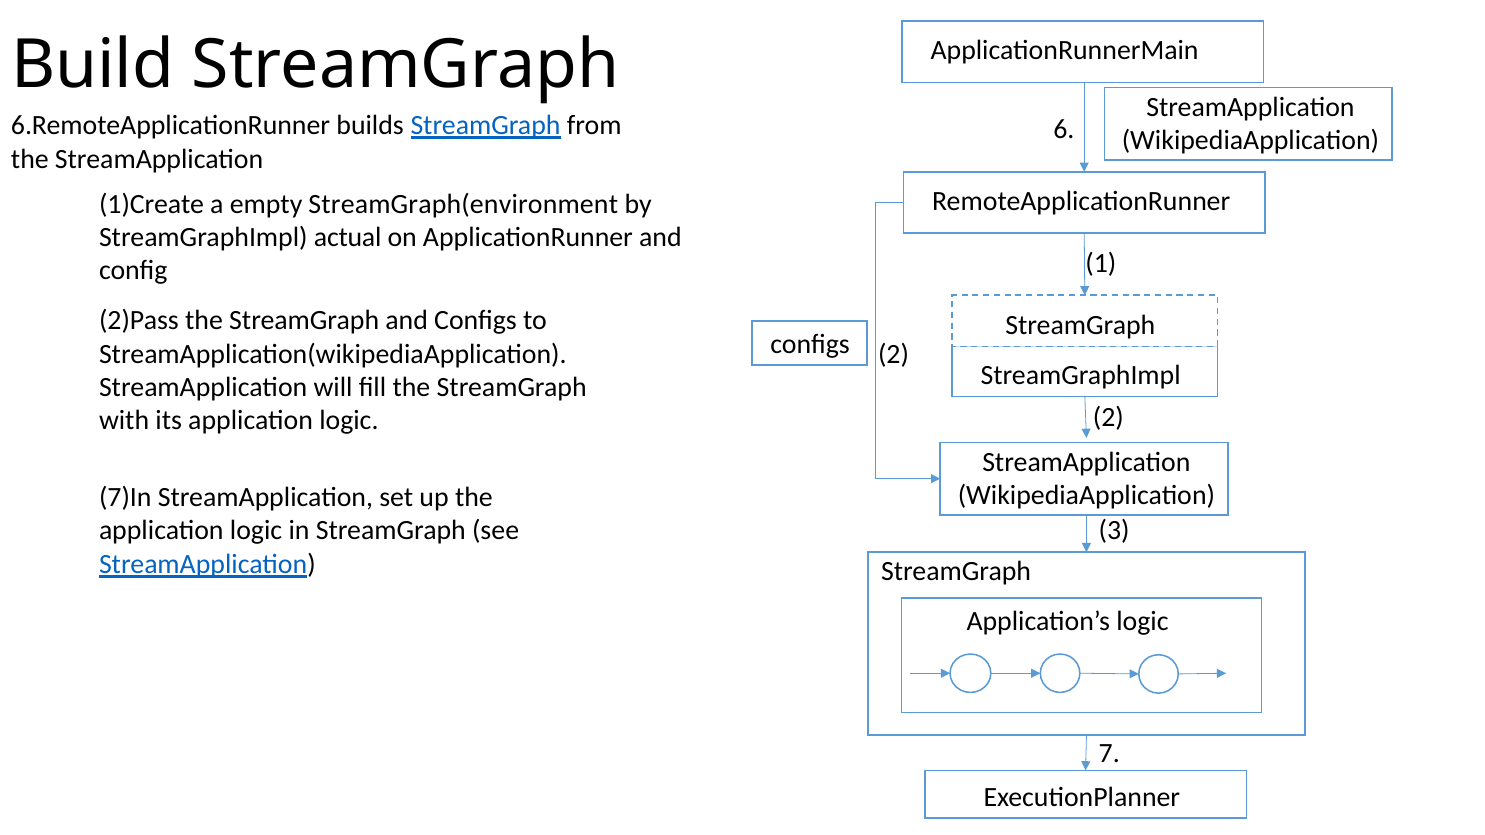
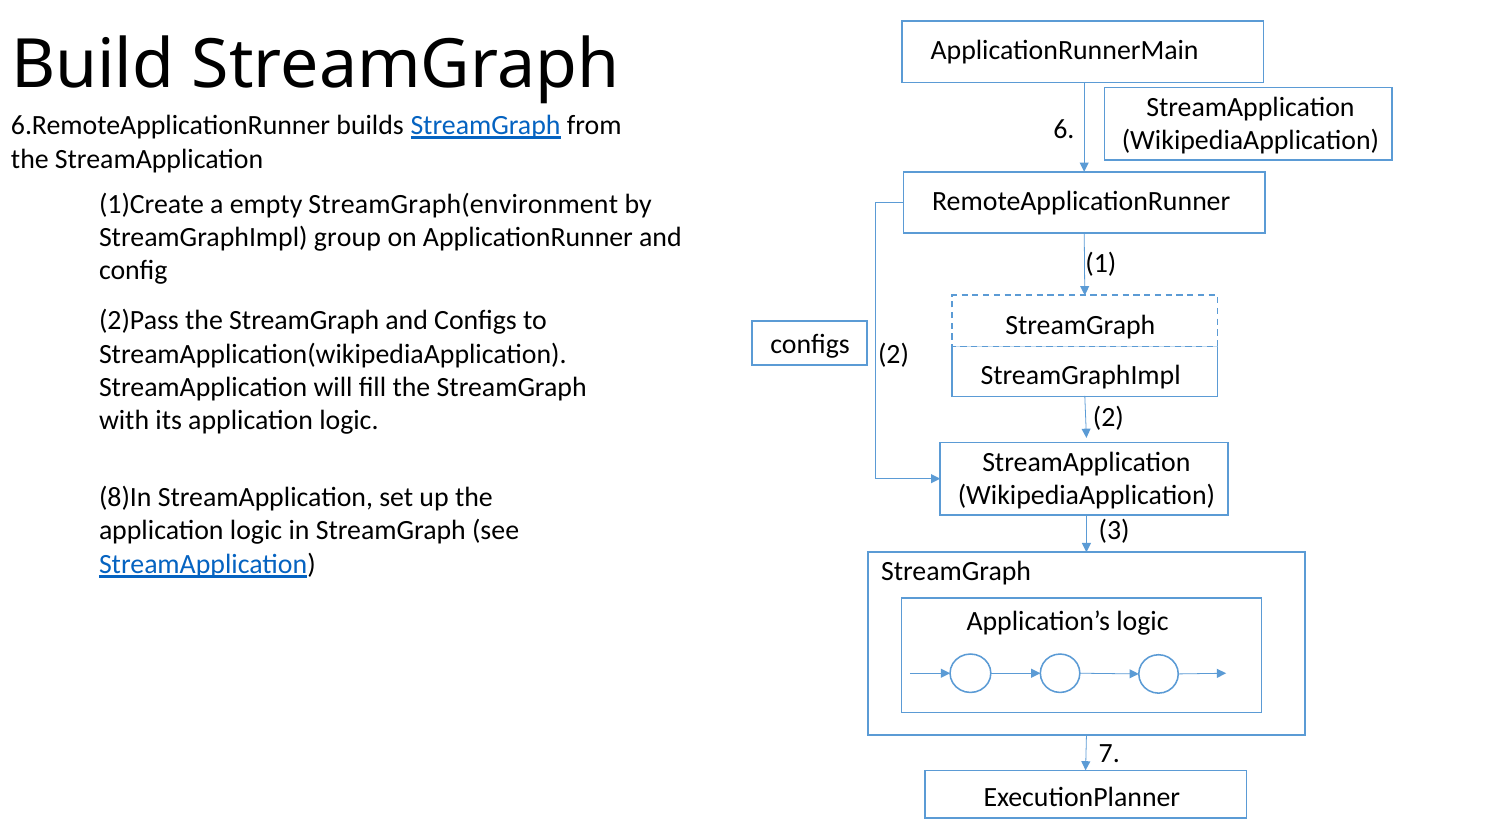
actual: actual -> group
7)In: 7)In -> 8)In
